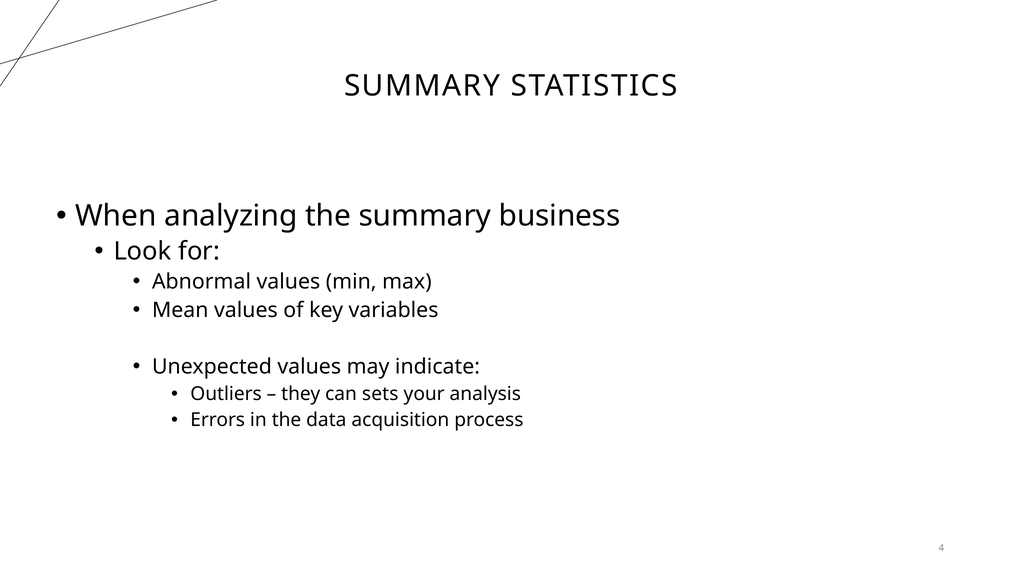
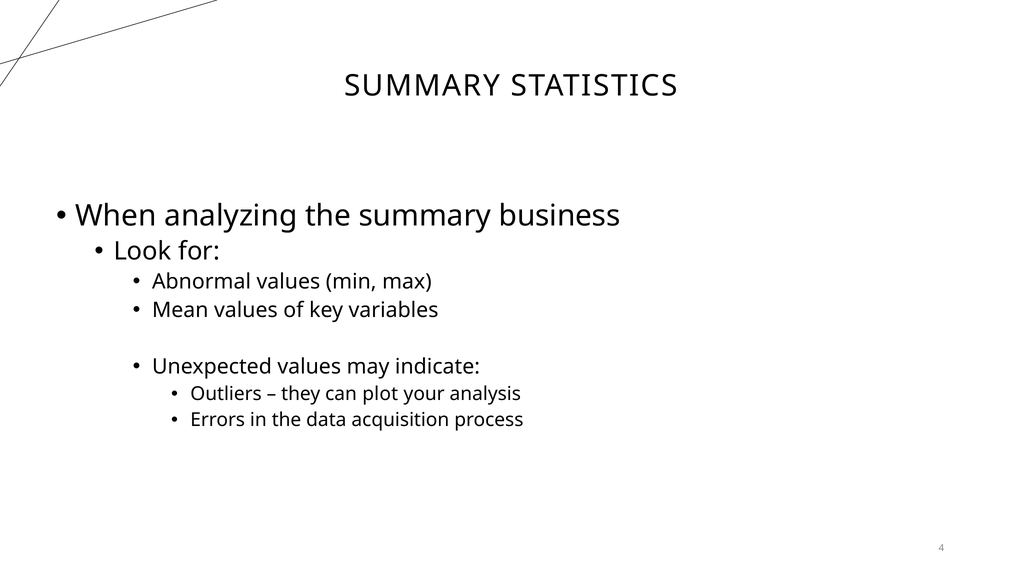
sets: sets -> plot
